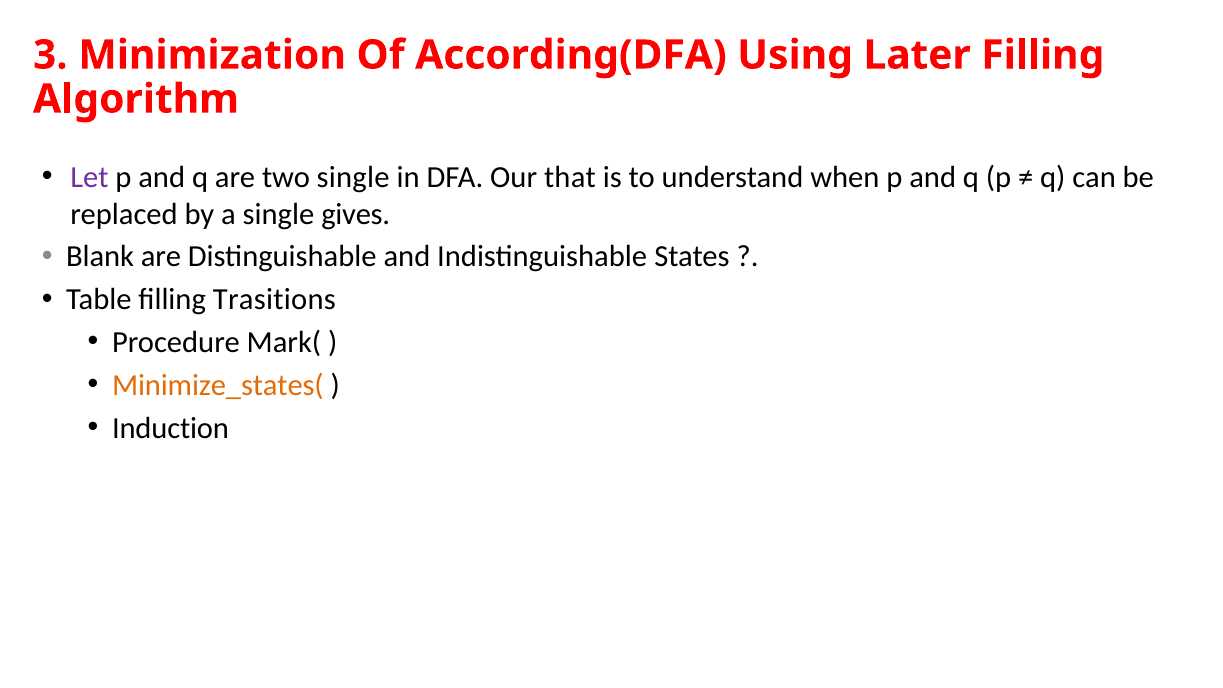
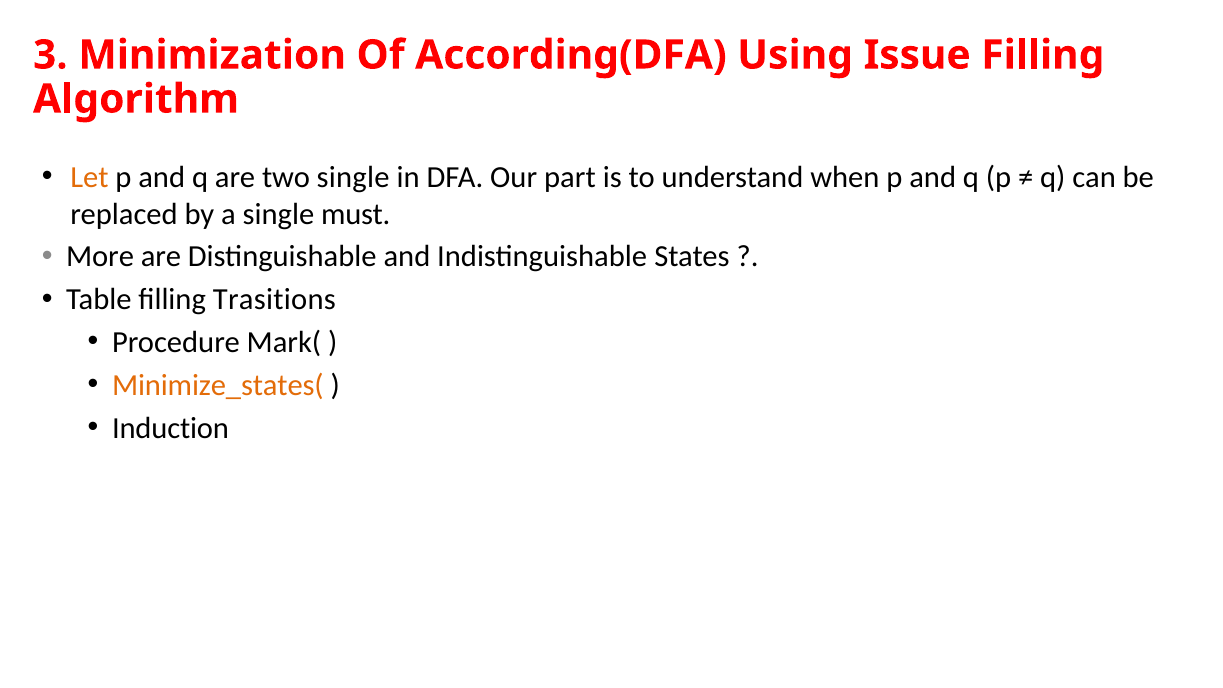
Later: Later -> Issue
Let colour: purple -> orange
that: that -> part
gives: gives -> must
Blank: Blank -> More
